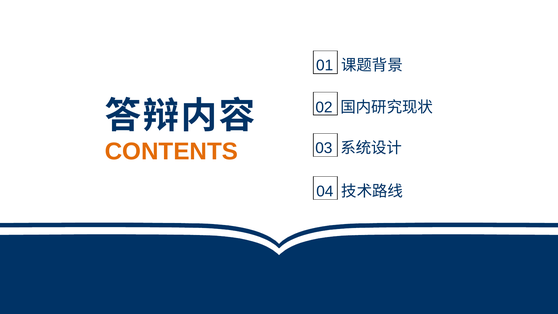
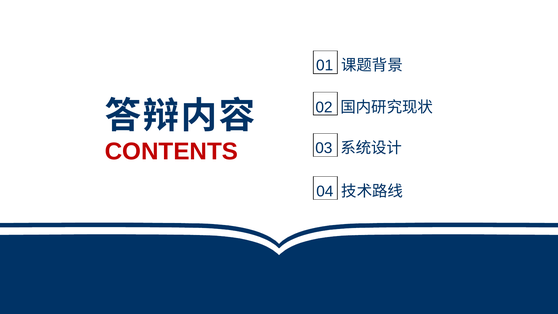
CONTENTS colour: orange -> red
